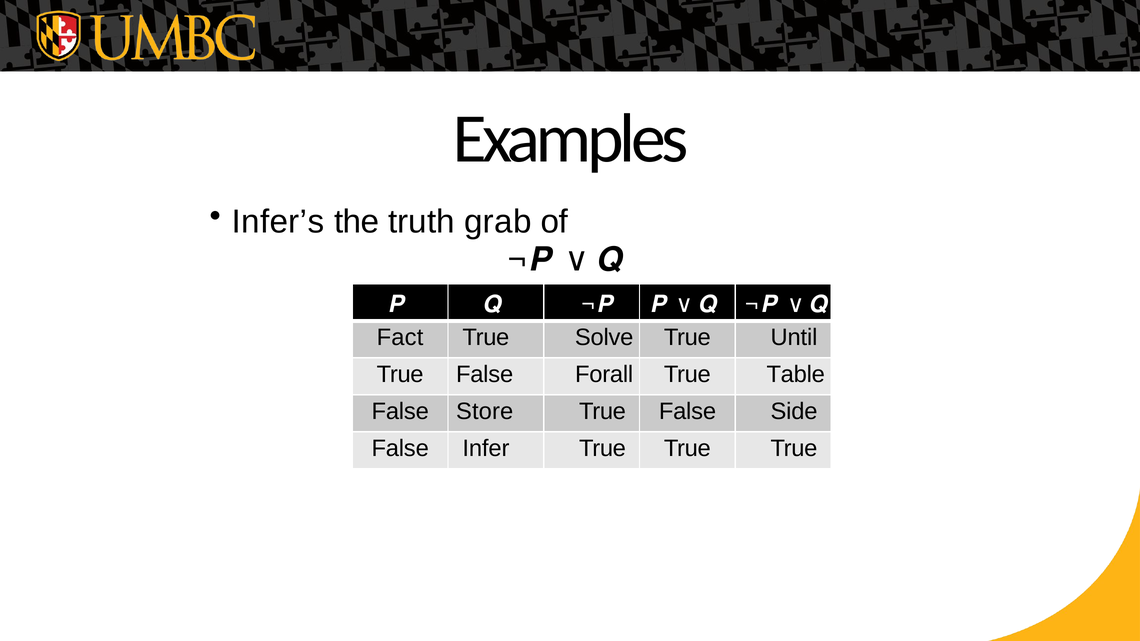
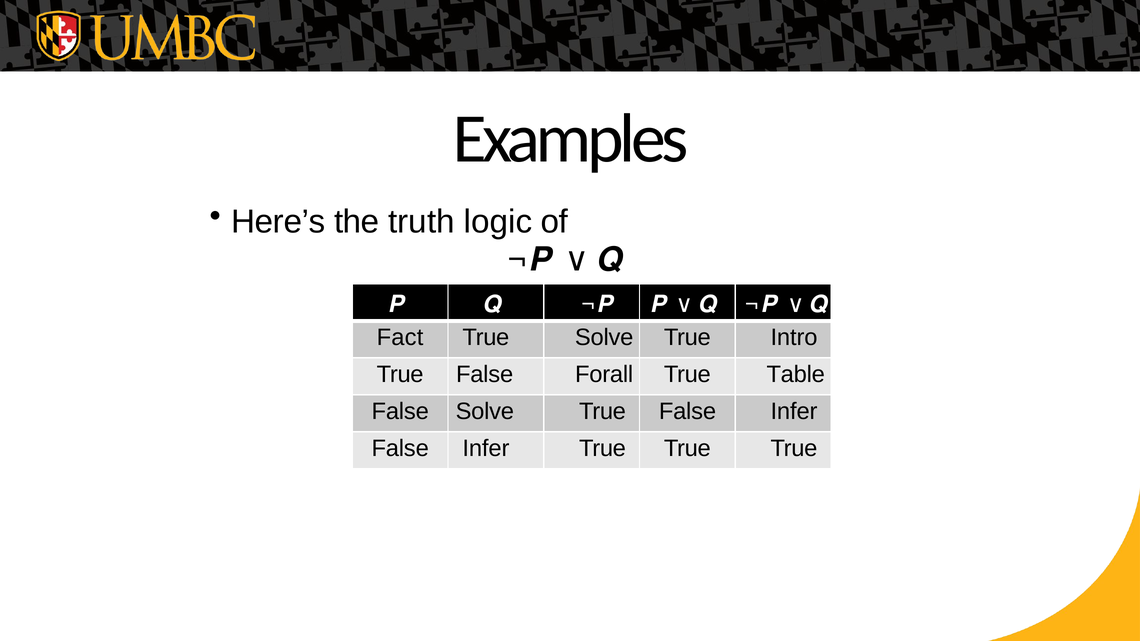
Infer’s: Infer’s -> Here’s
grab: grab -> logic
Until: Until -> Intro
False Store: Store -> Solve
True False Side: Side -> Infer
